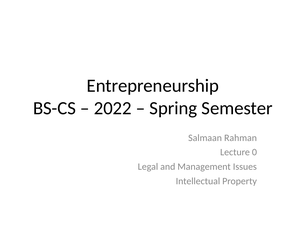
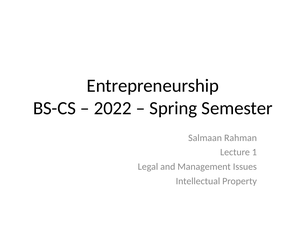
0: 0 -> 1
